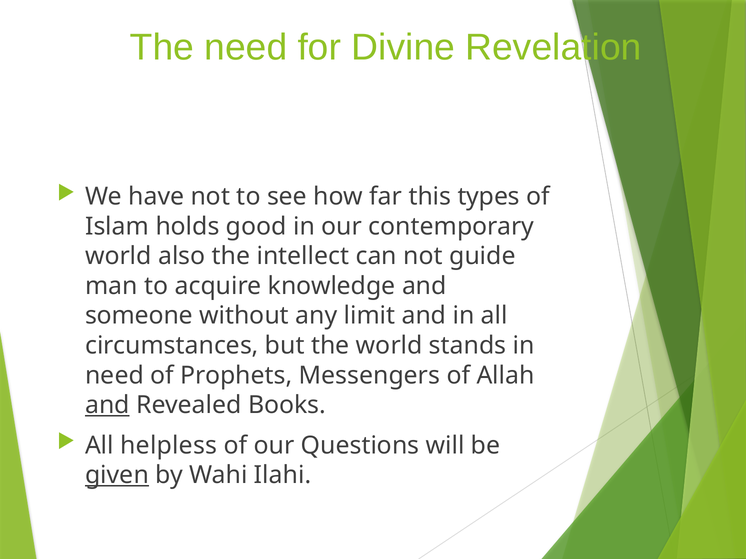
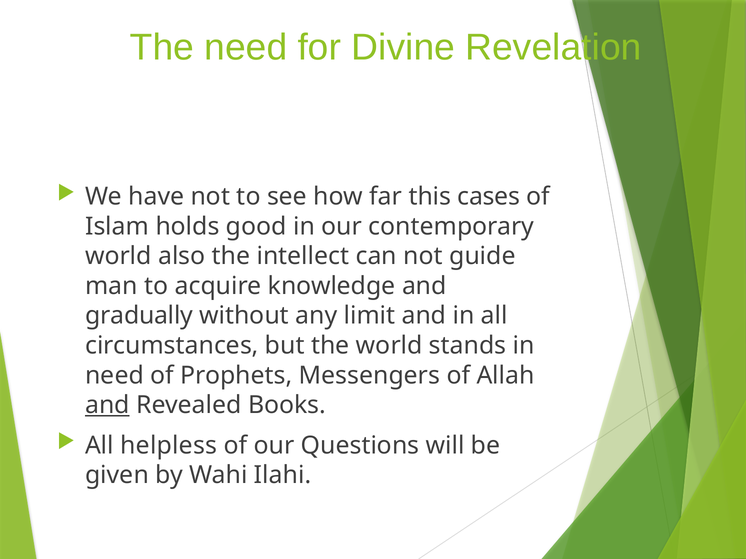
types: types -> cases
someone: someone -> gradually
given underline: present -> none
